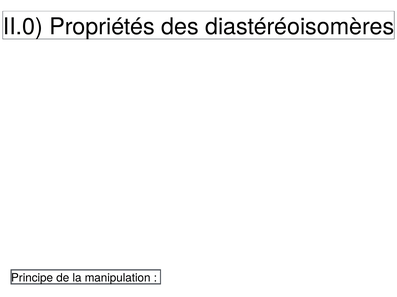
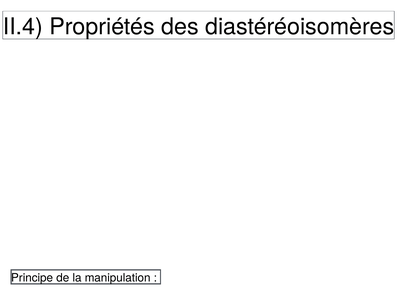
II.0: II.0 -> II.4
